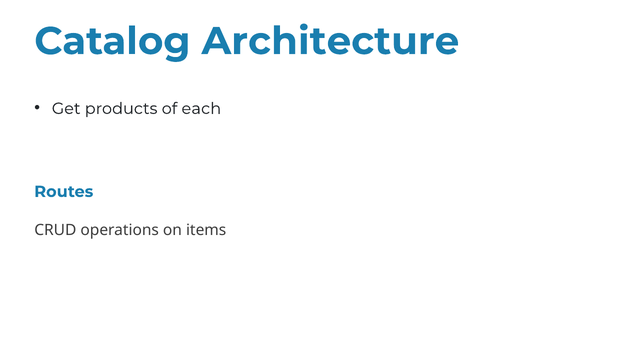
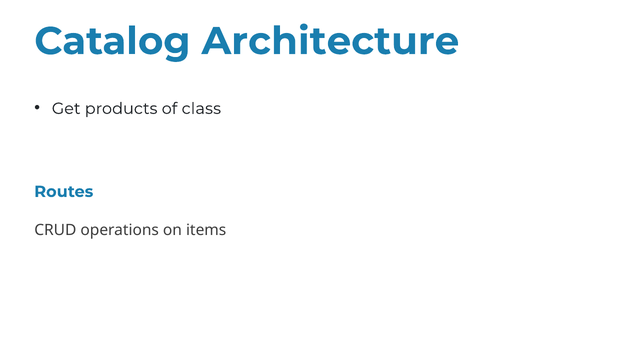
each: each -> class
